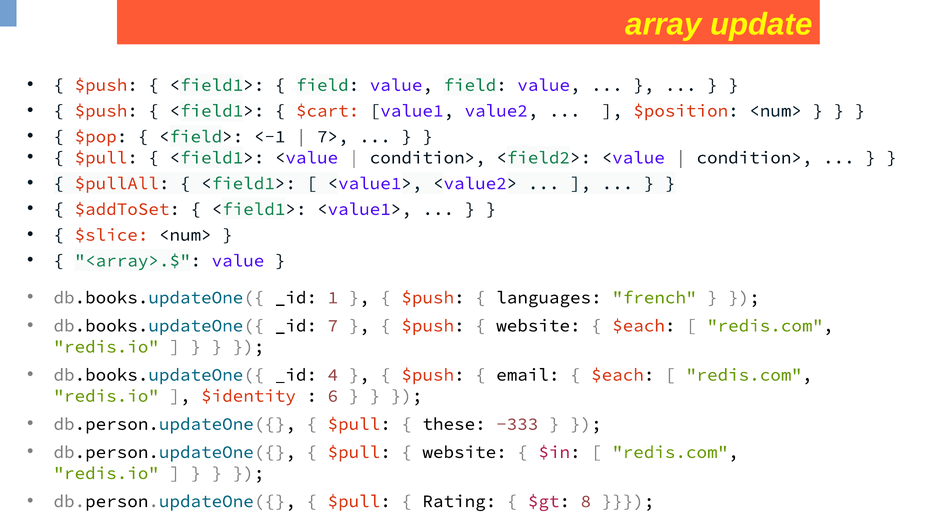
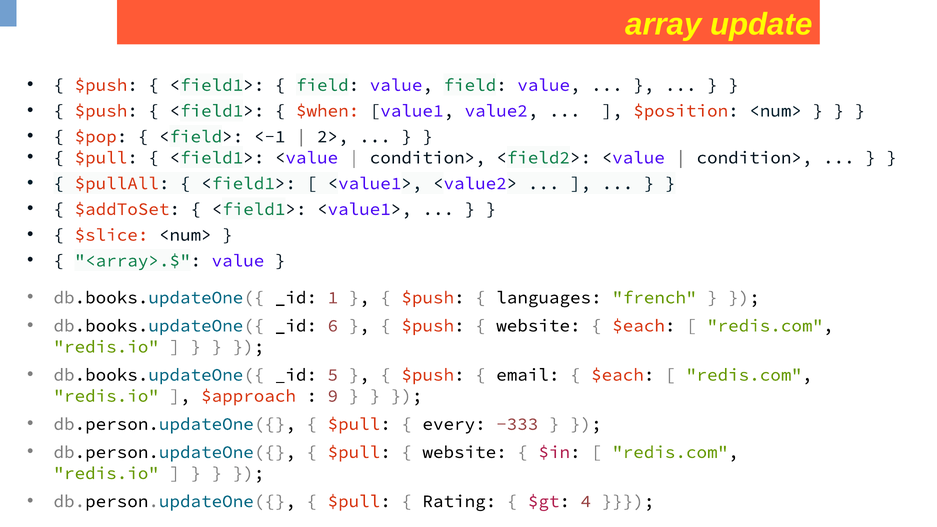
$cart: $cart -> $when
7>: 7> -> 2>
7: 7 -> 6
4: 4 -> 5
$identity: $identity -> $approach
6: 6 -> 9
these: these -> every
8: 8 -> 4
